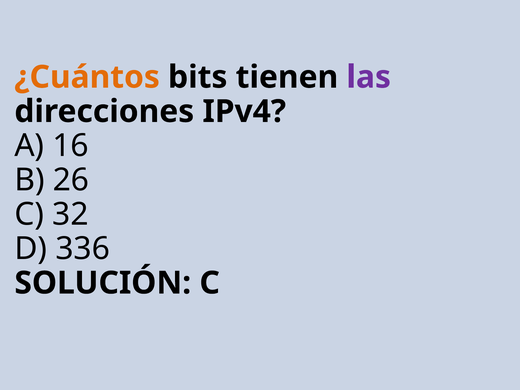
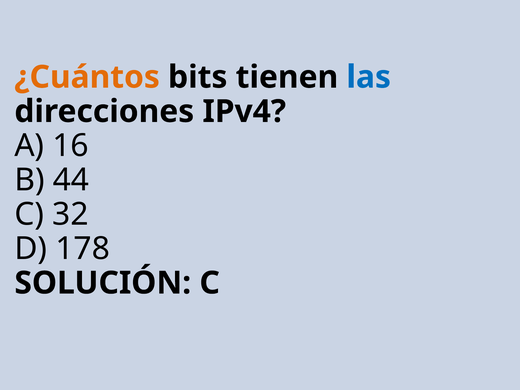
las colour: purple -> blue
26: 26 -> 44
336: 336 -> 178
